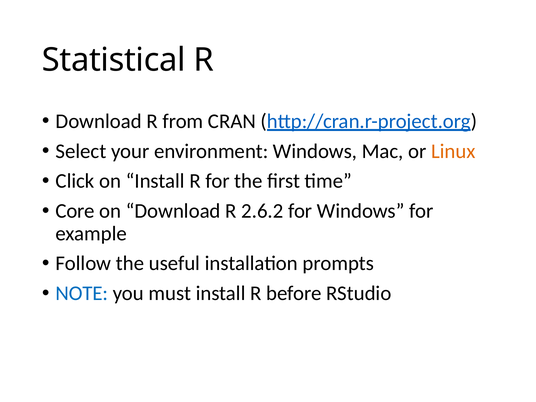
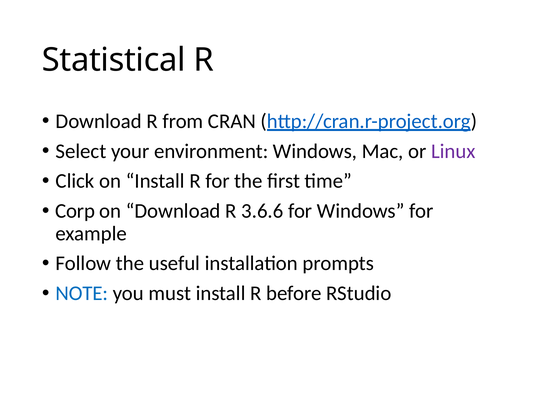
Linux colour: orange -> purple
Core: Core -> Corp
2.6.2: 2.6.2 -> 3.6.6
